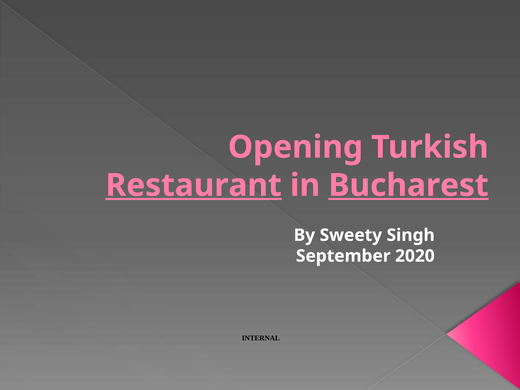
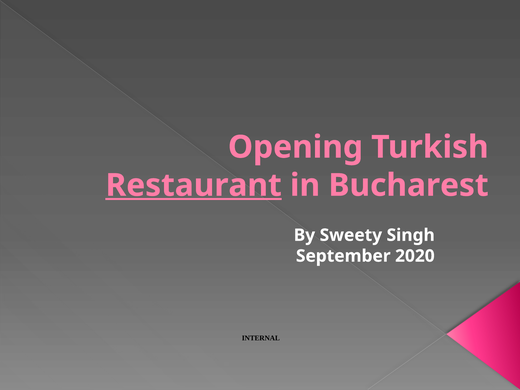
Bucharest underline: present -> none
